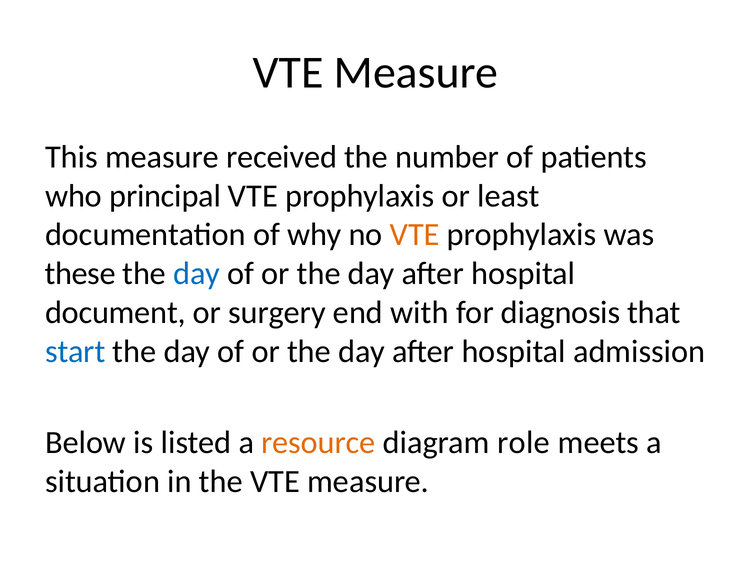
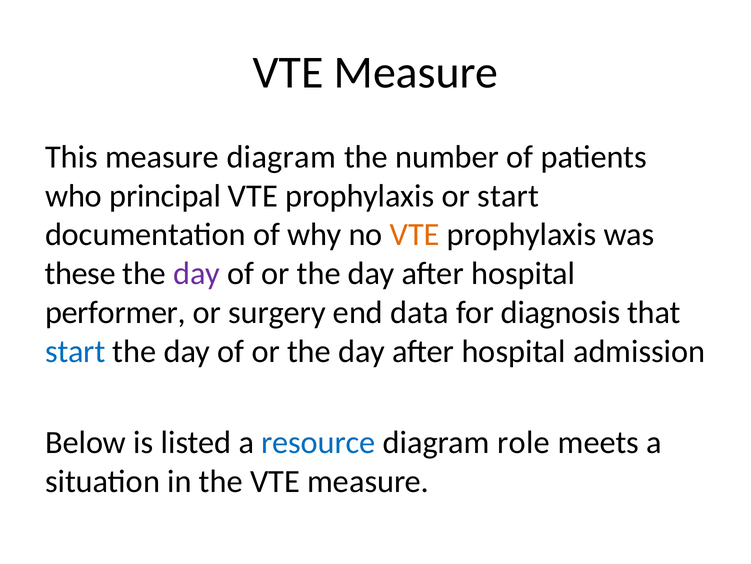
measure received: received -> diagram
or least: least -> start
day at (197, 273) colour: blue -> purple
document: document -> performer
with: with -> data
resource colour: orange -> blue
